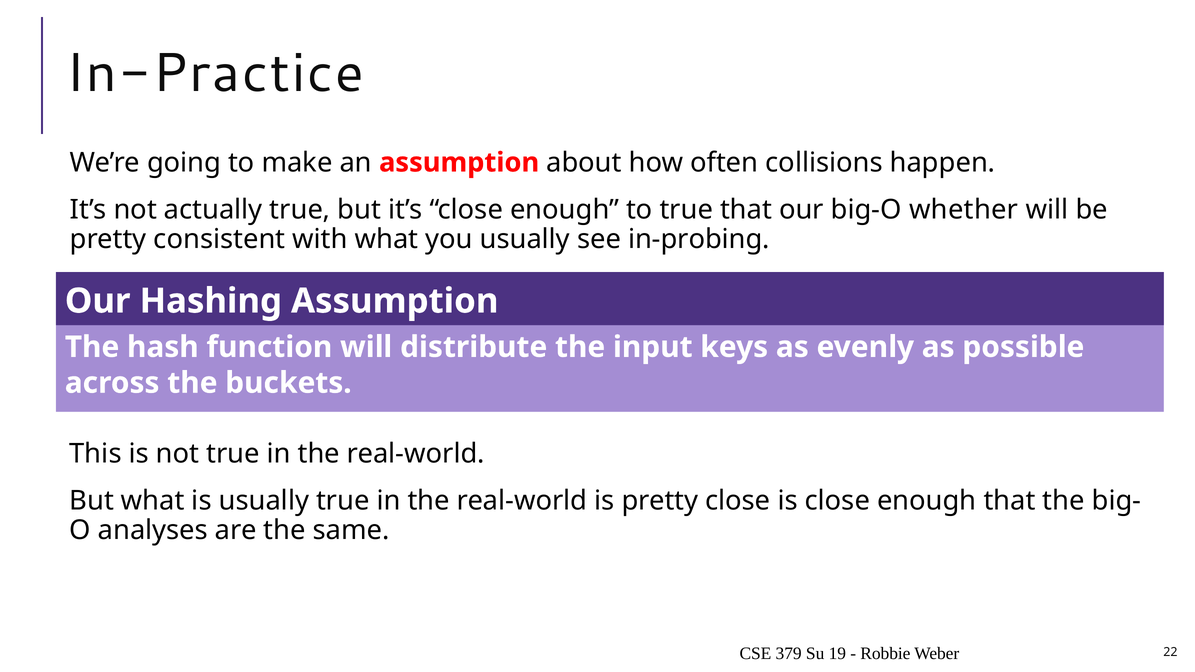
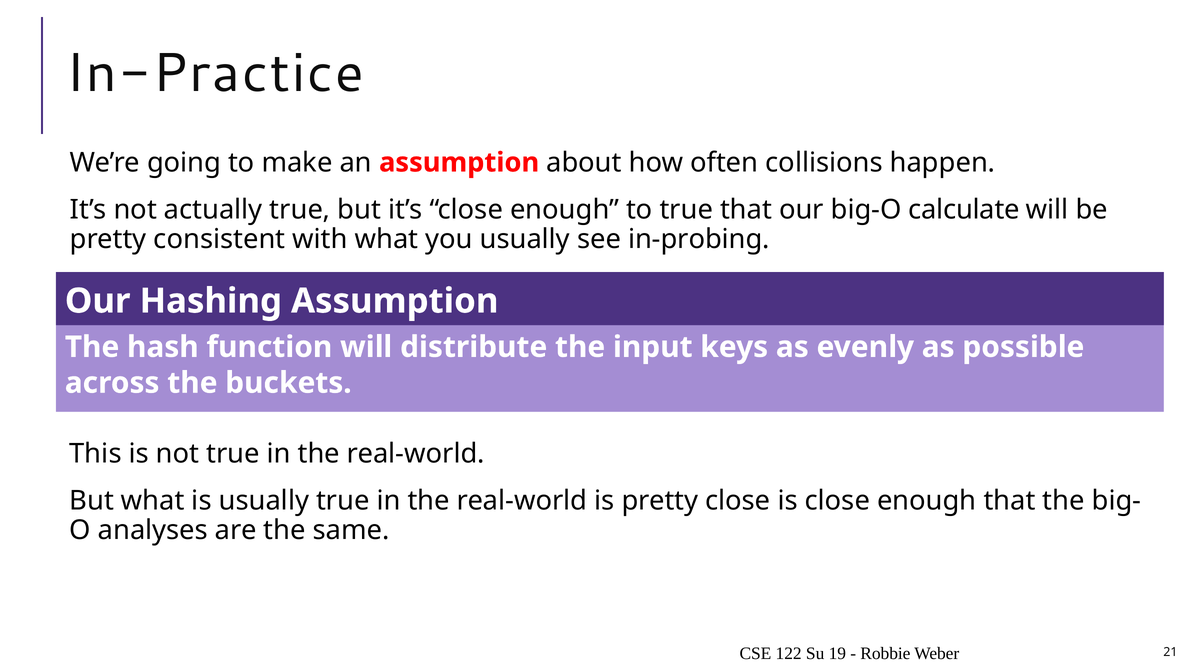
whether: whether -> calculate
379: 379 -> 122
22: 22 -> 21
